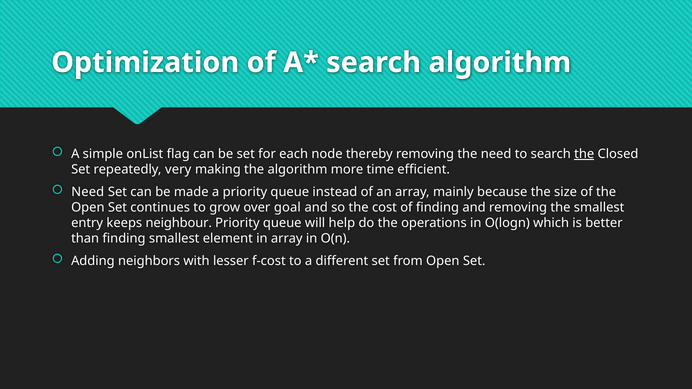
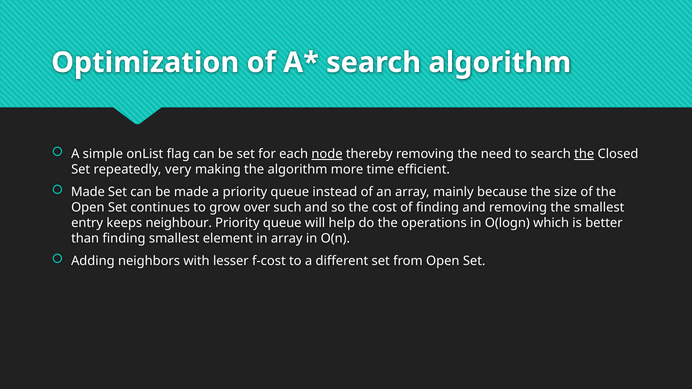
node underline: none -> present
Need at (88, 192): Need -> Made
goal: goal -> such
